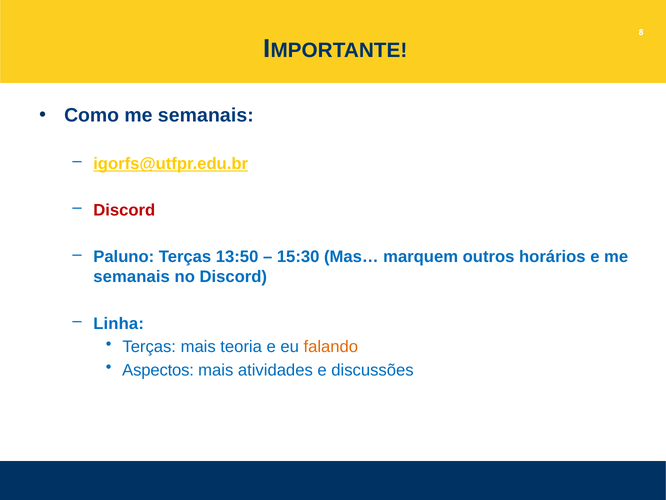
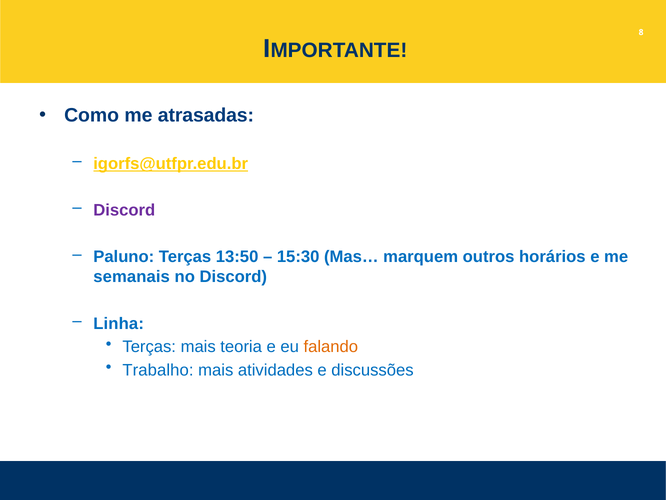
Como me semanais: semanais -> atrasadas
Discord at (124, 210) colour: red -> purple
Aspectos: Aspectos -> Trabalho
